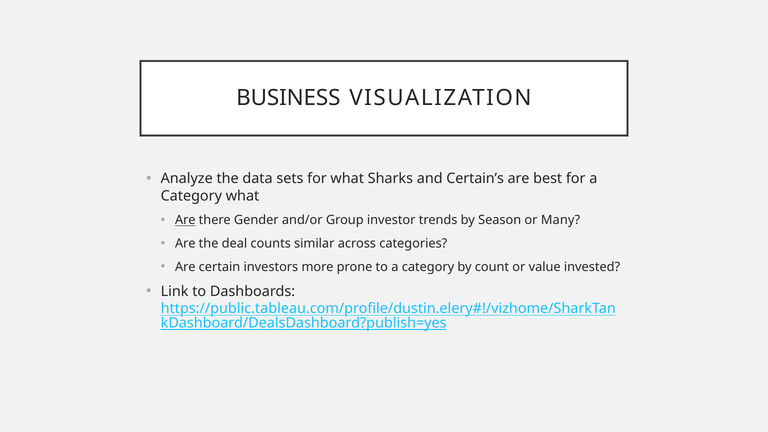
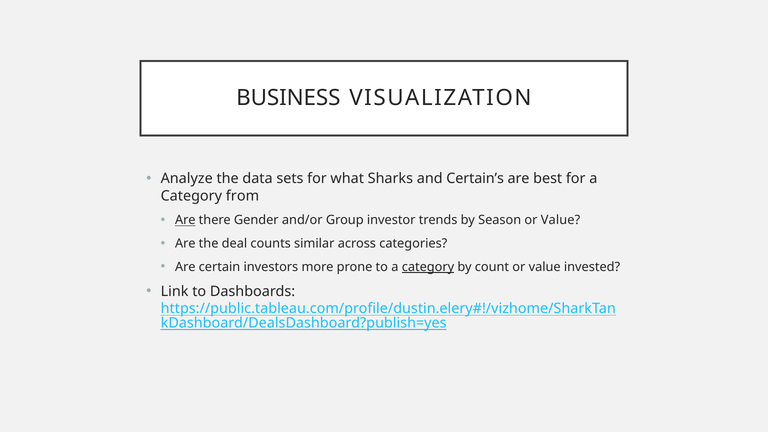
Category what: what -> from
Season or Many: Many -> Value
category at (428, 267) underline: none -> present
